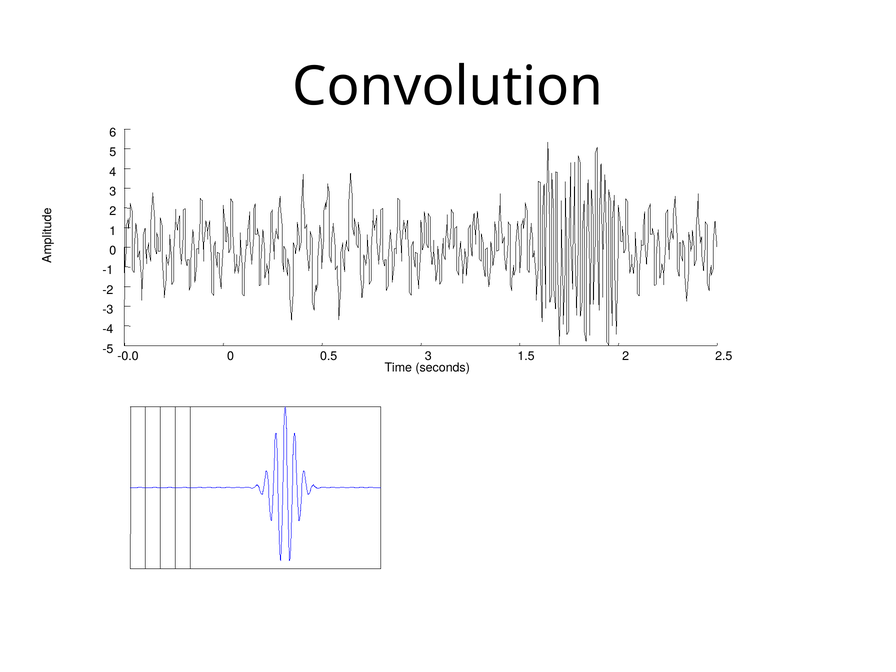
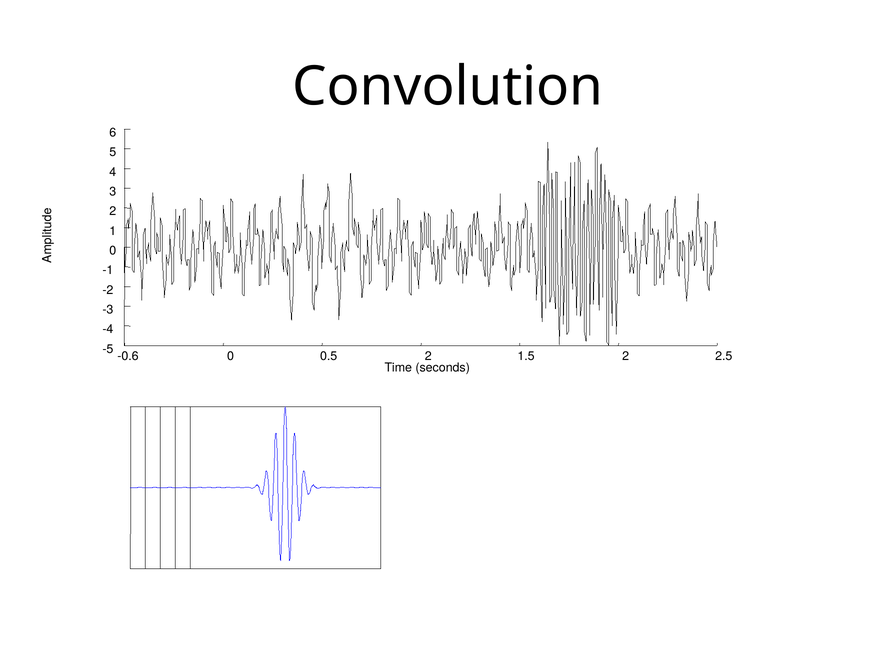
-0.0: -0.0 -> -0.6
0.5 3: 3 -> 2
